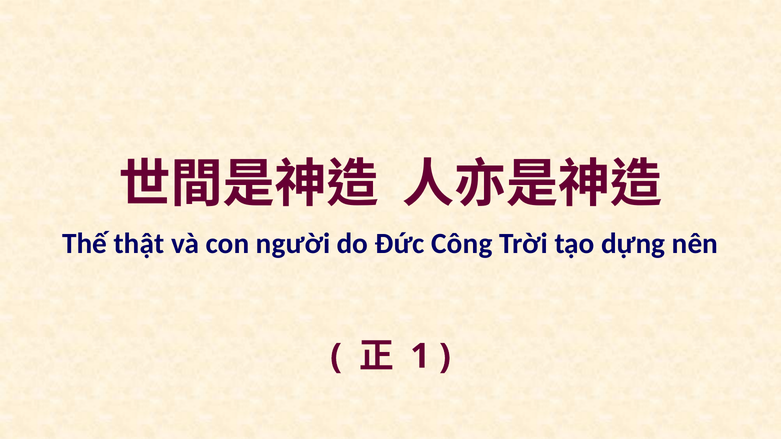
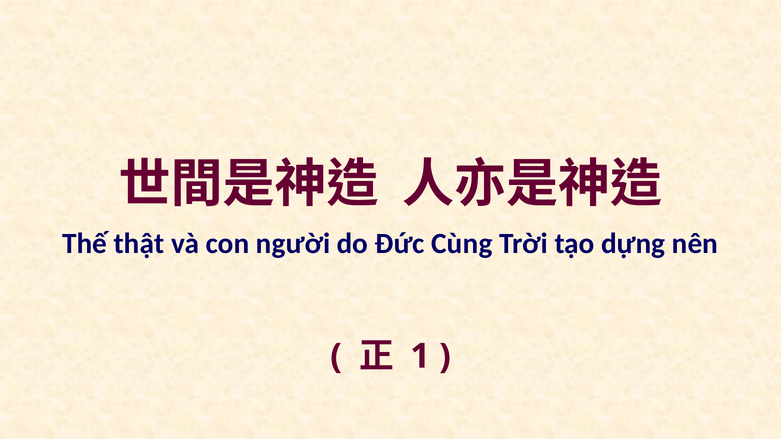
Công: Công -> Cùng
